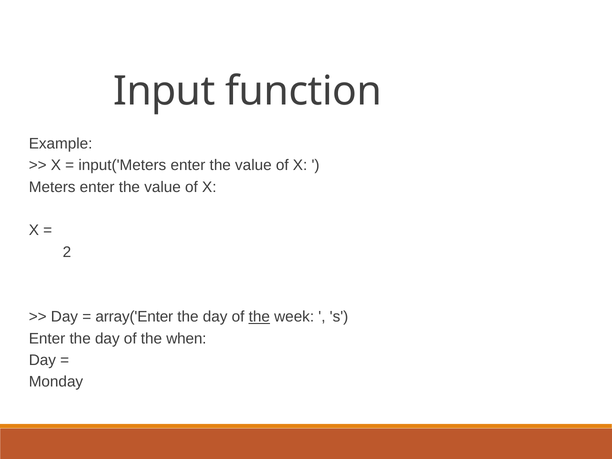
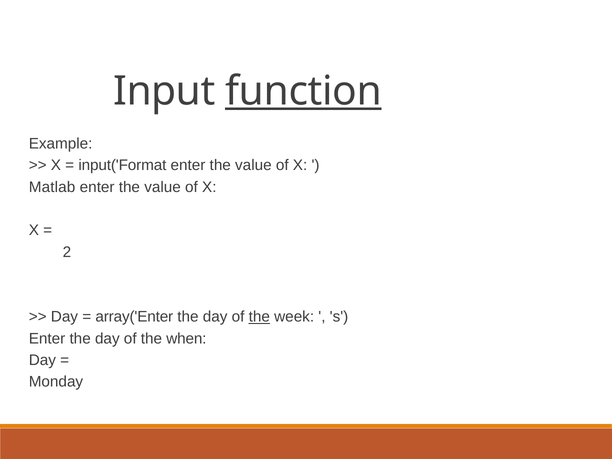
function underline: none -> present
input('Meters: input('Meters -> input('Format
Meters: Meters -> Matlab
